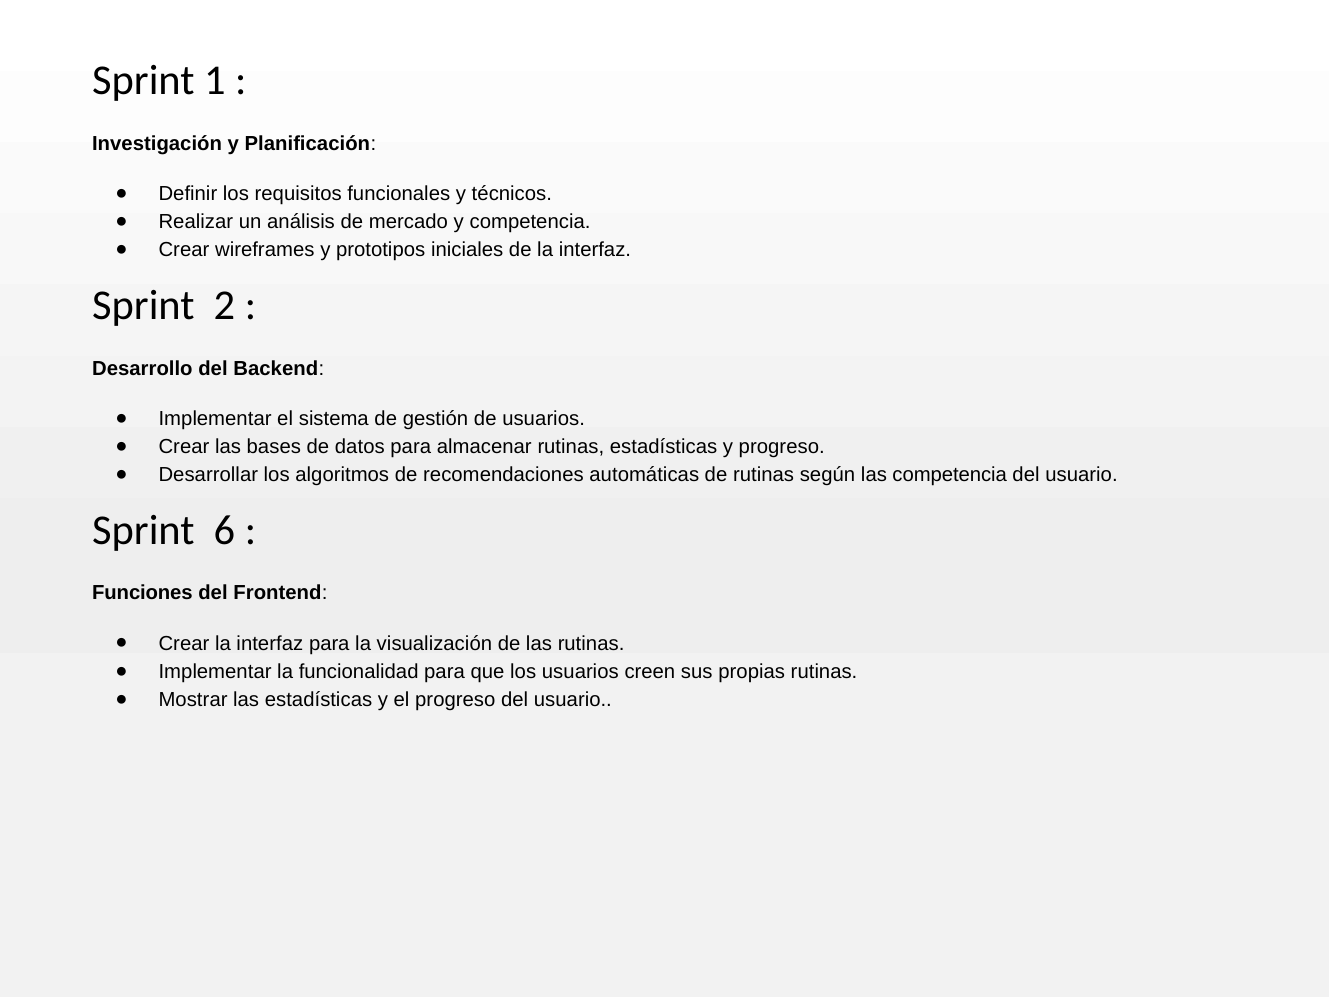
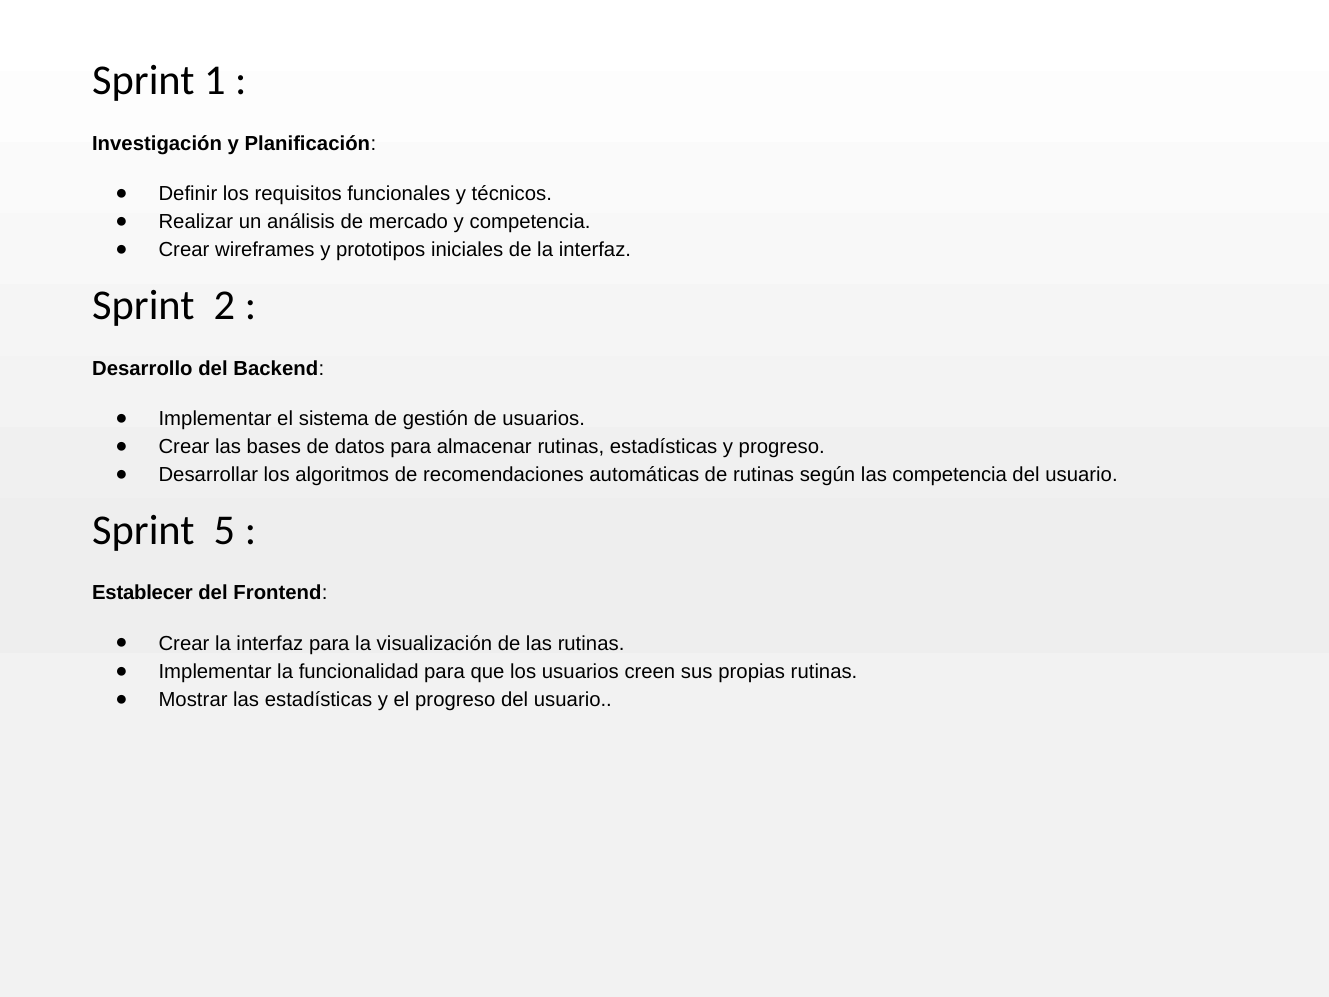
6: 6 -> 5
Funciones: Funciones -> Establecer
